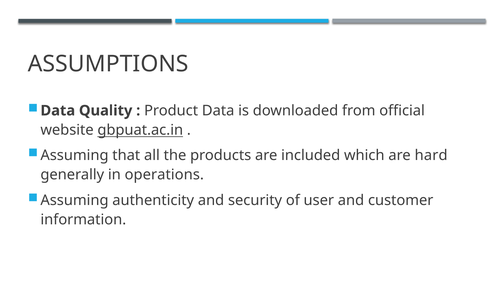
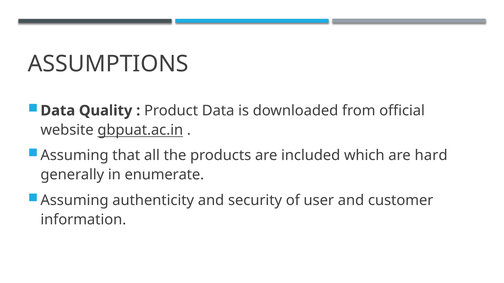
operations: operations -> enumerate
